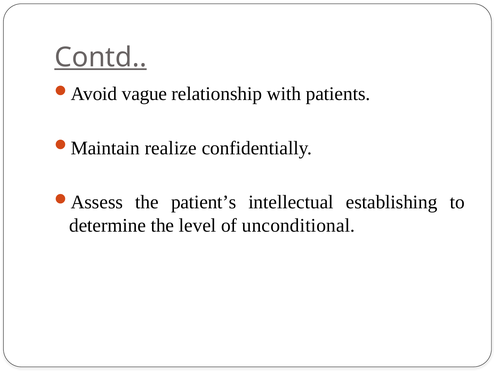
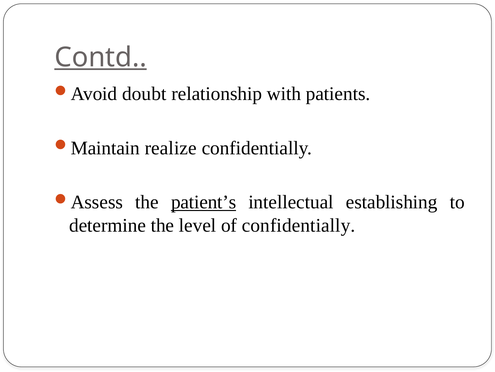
vague: vague -> doubt
patient’s underline: none -> present
of unconditional: unconditional -> confidentially
